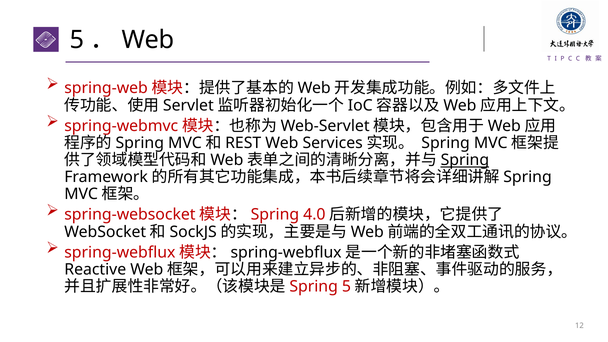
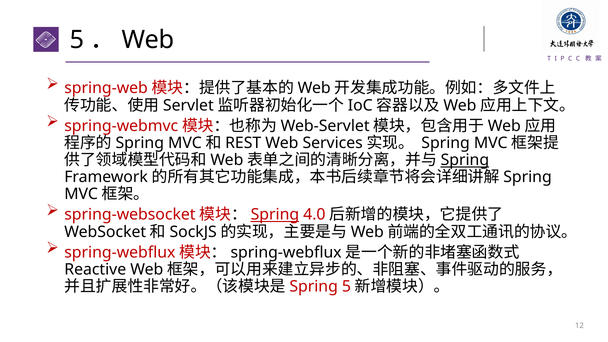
Spring at (275, 215) underline: none -> present
